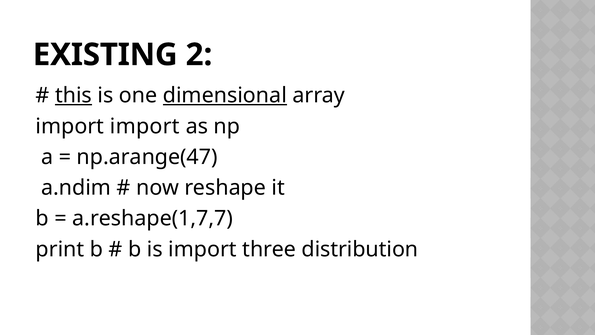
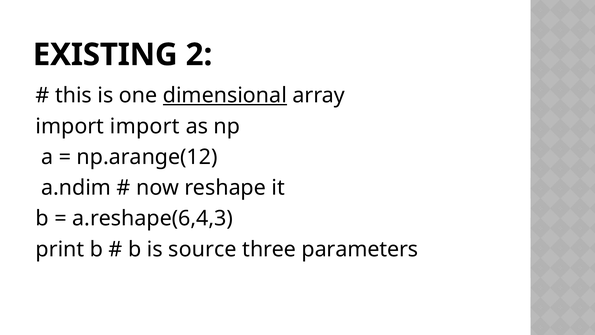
this underline: present -> none
np.arange(47: np.arange(47 -> np.arange(12
a.reshape(1,7,7: a.reshape(1,7,7 -> a.reshape(6,4,3
is import: import -> source
distribution: distribution -> parameters
